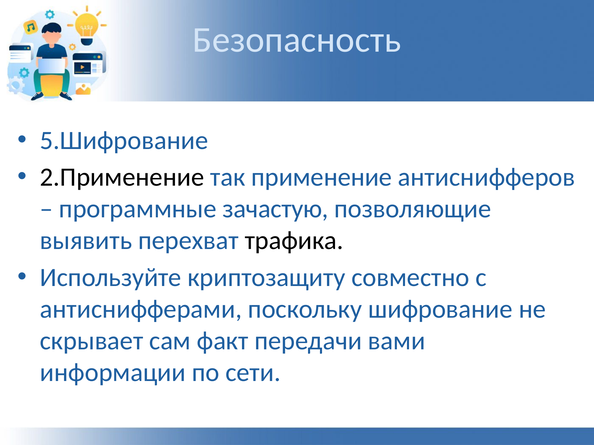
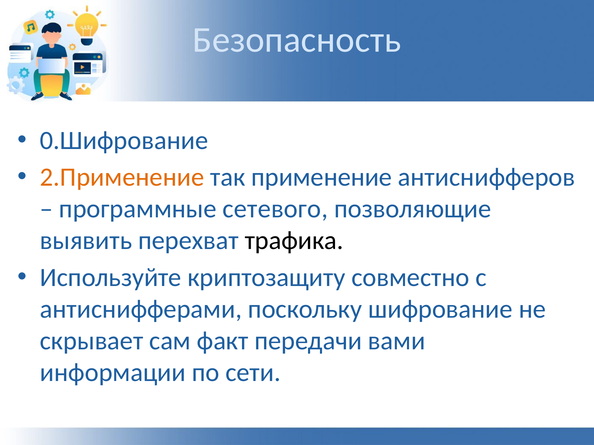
5.Шифрование: 5.Шифрование -> 0.Шифрование
2.Применение colour: black -> orange
зачастую: зачастую -> сетевого
